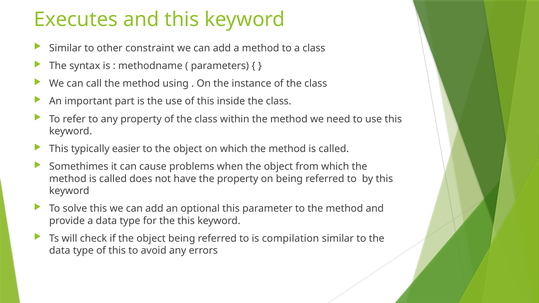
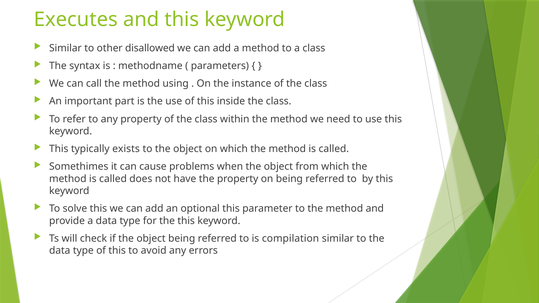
constraint: constraint -> disallowed
easier: easier -> exists
